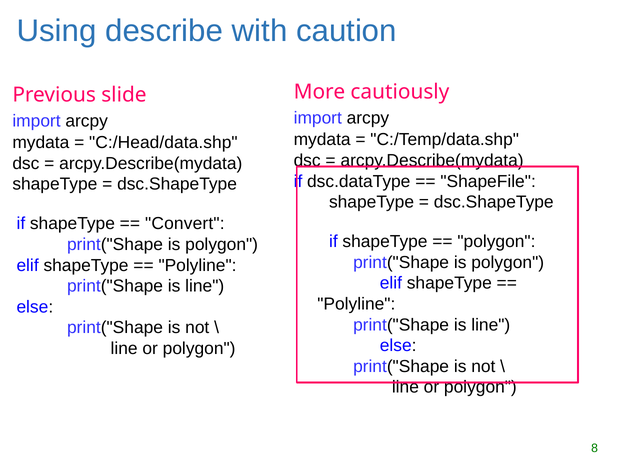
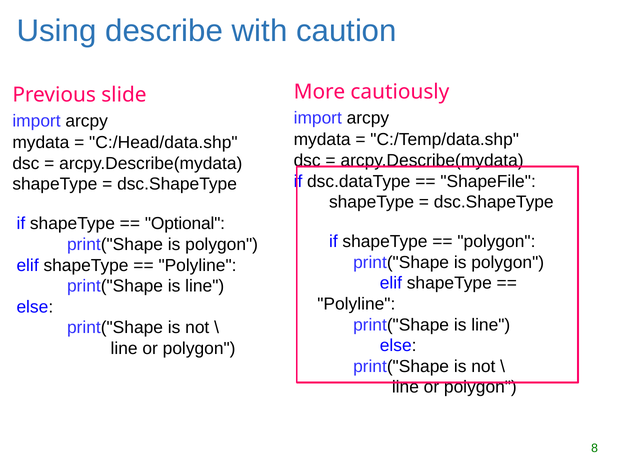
Convert: Convert -> Optional
